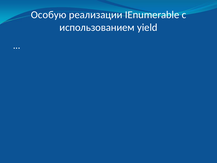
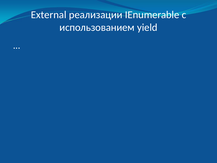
Особую: Особую -> External
